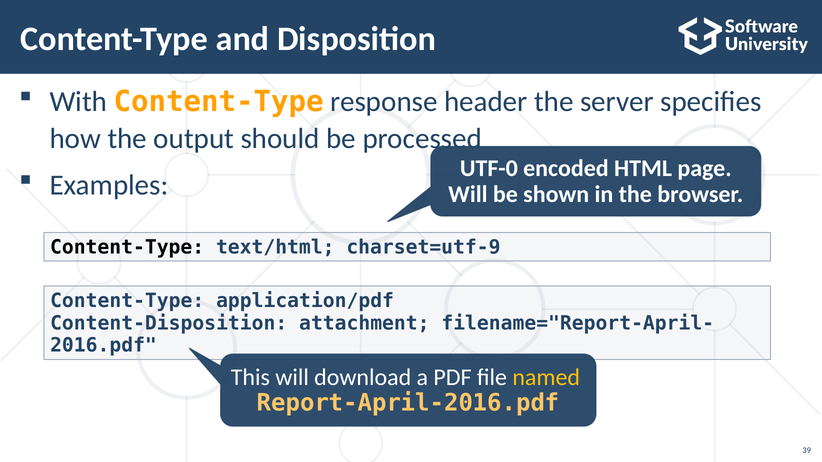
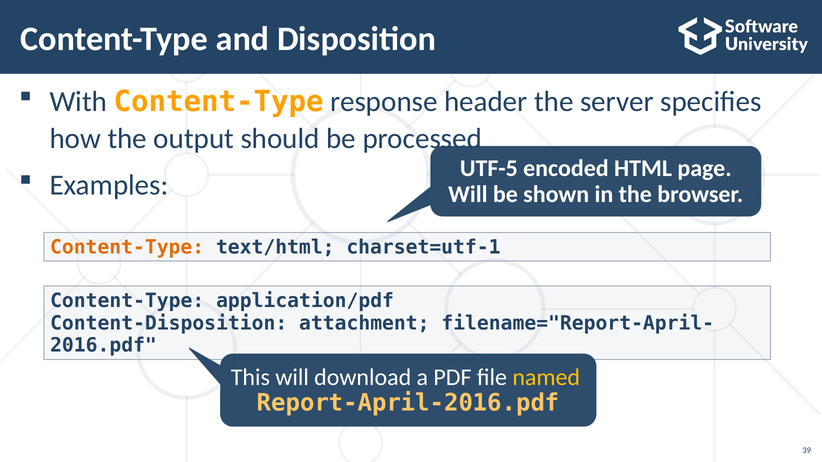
UTF-0: UTF-0 -> UTF-5
Content-Type at (127, 247) colour: black -> orange
charset=utf-9: charset=utf-9 -> charset=utf-1
